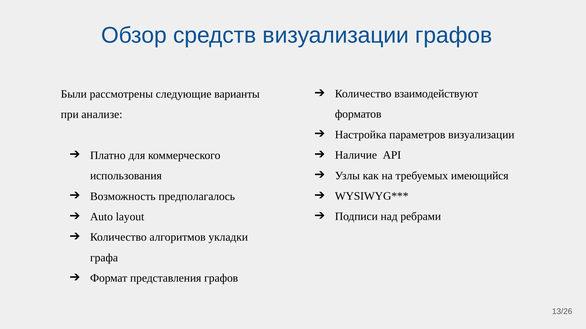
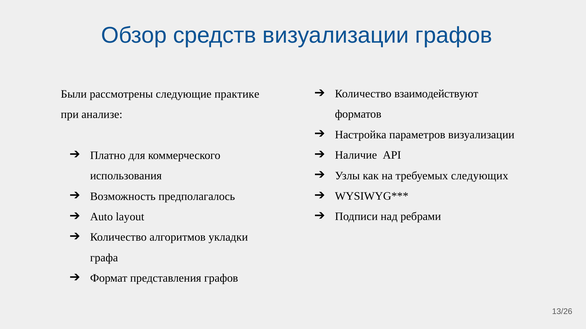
варианты: варианты -> практике
имеющийся: имеющийся -> следующих
